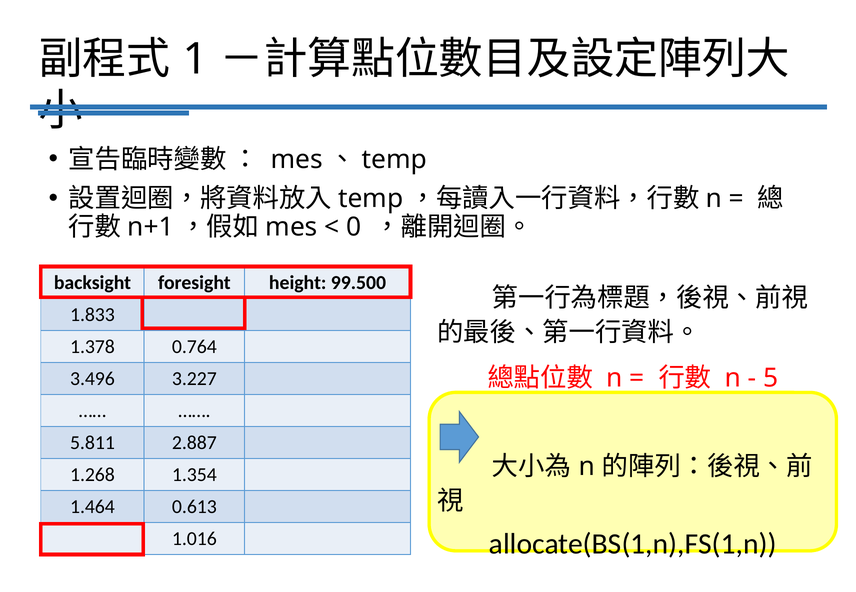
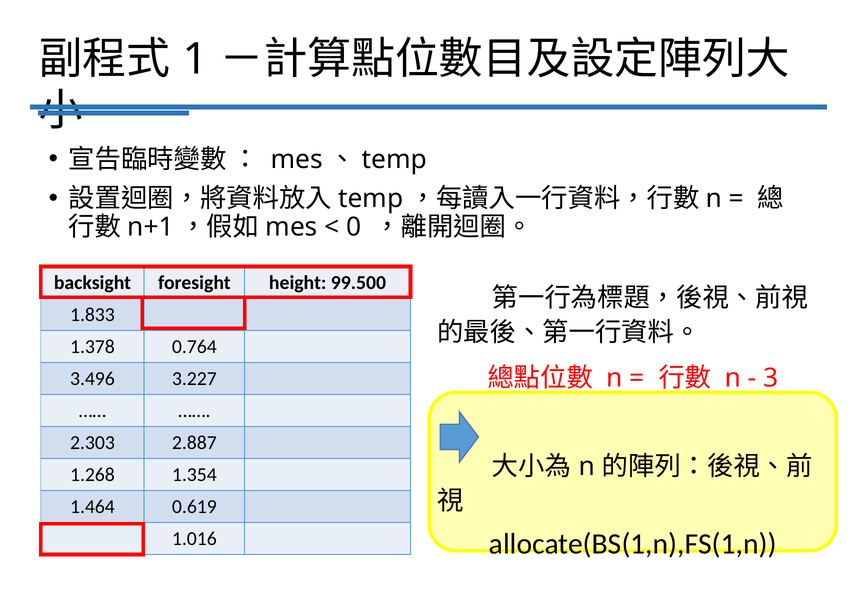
5: 5 -> 3
5.811: 5.811 -> 2.303
0.613: 0.613 -> 0.619
